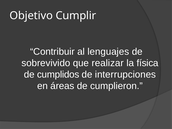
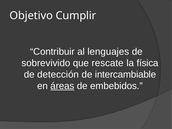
realizar: realizar -> rescate
cumplidos: cumplidos -> detección
interrupciones: interrupciones -> intercambiable
áreas underline: none -> present
cumplieron: cumplieron -> embebidos
